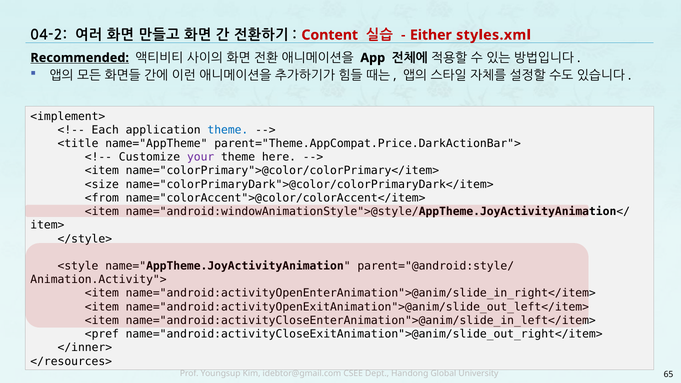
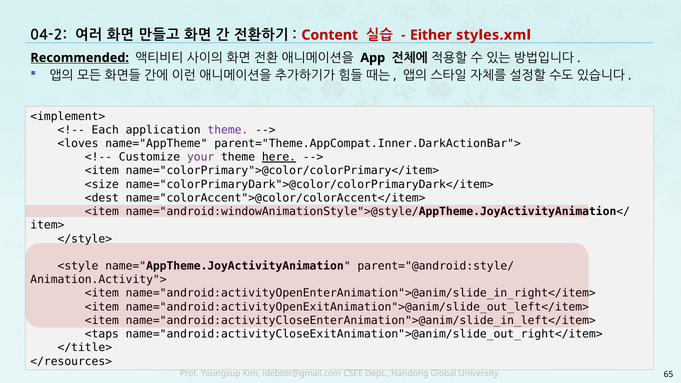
theme at (228, 130) colour: blue -> purple
<title: <title -> <loves
parent="Theme.AppCompat.Price.DarkActionBar">: parent="Theme.AppCompat.Price.DarkActionBar"> -> parent="Theme.AppCompat.Inner.DarkActionBar">
here underline: none -> present
<from: <from -> <dest
<pref: <pref -> <taps
</inner>: </inner> -> </title>
